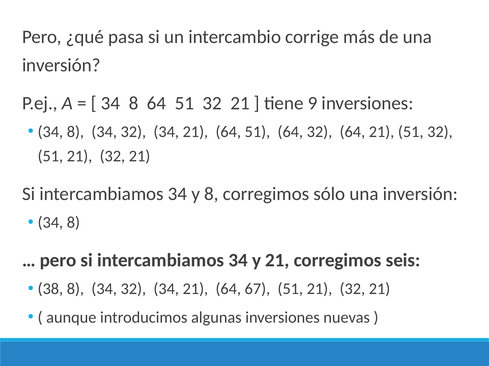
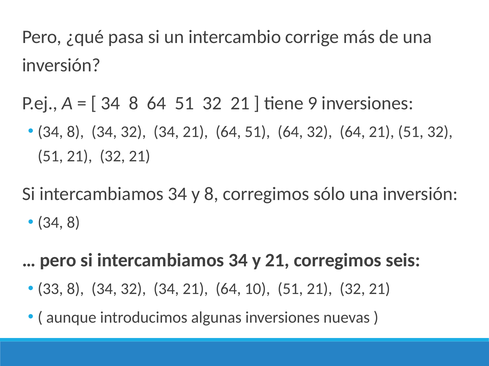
38: 38 -> 33
67: 67 -> 10
